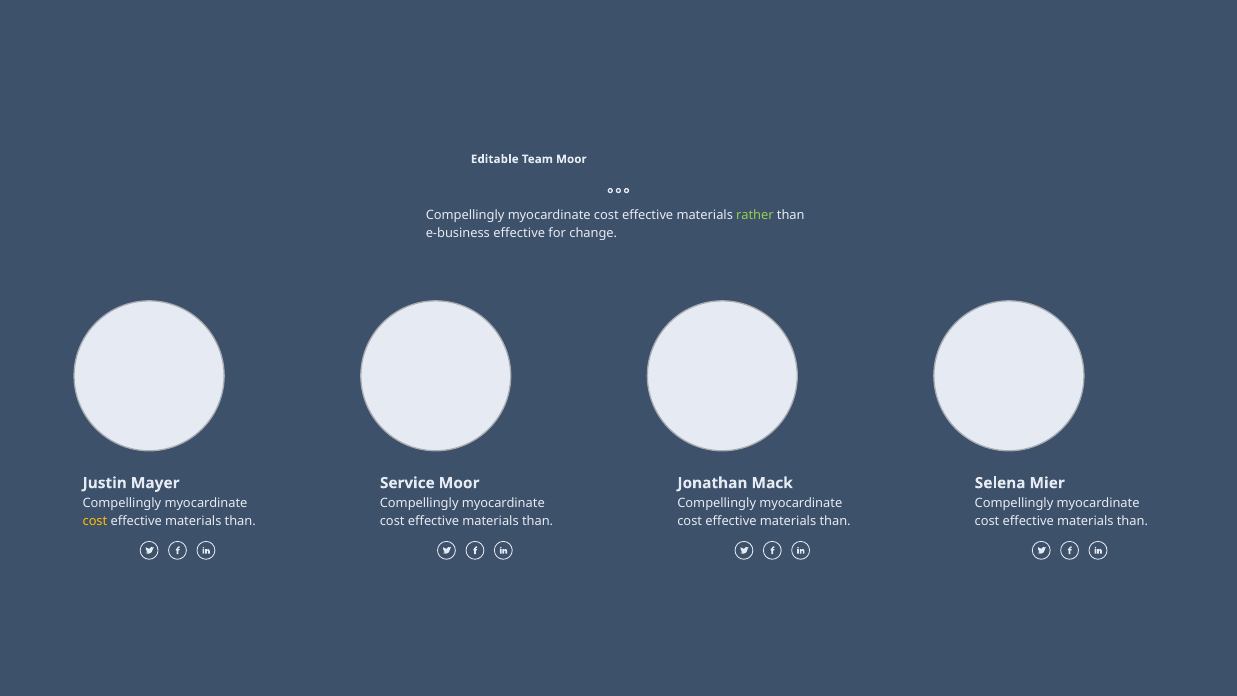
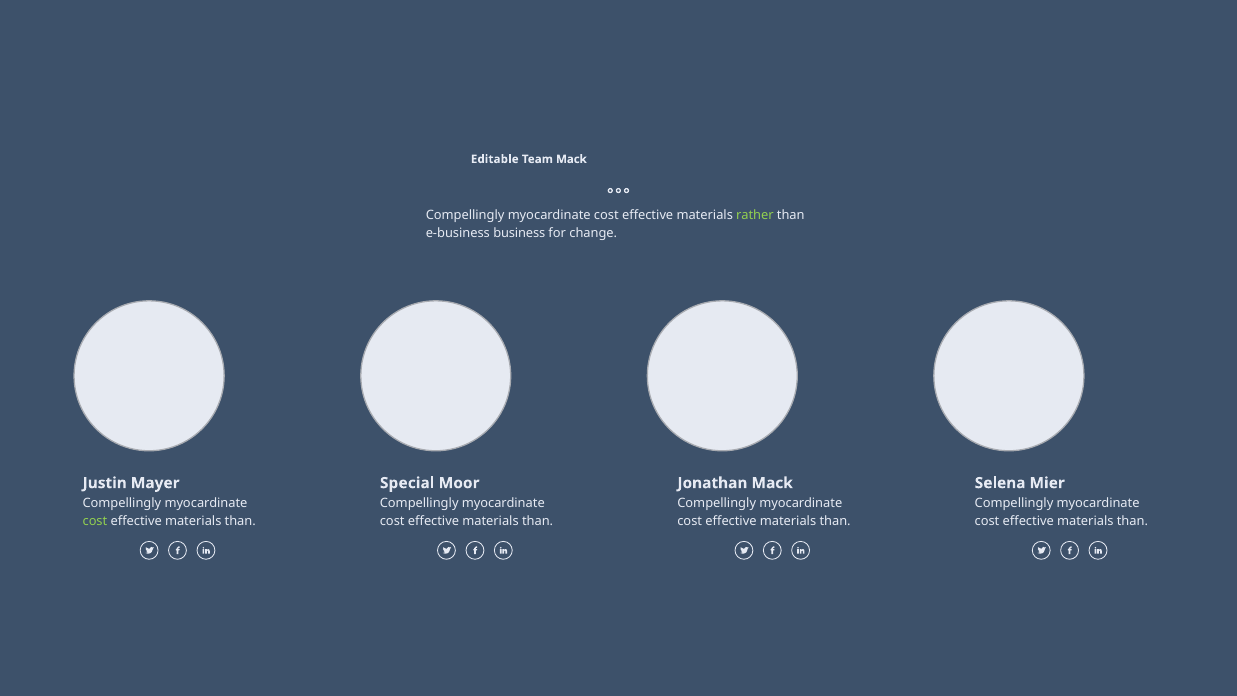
Team Moor: Moor -> Mack
e-business effective: effective -> business
Service: Service -> Special
cost at (95, 521) colour: yellow -> light green
